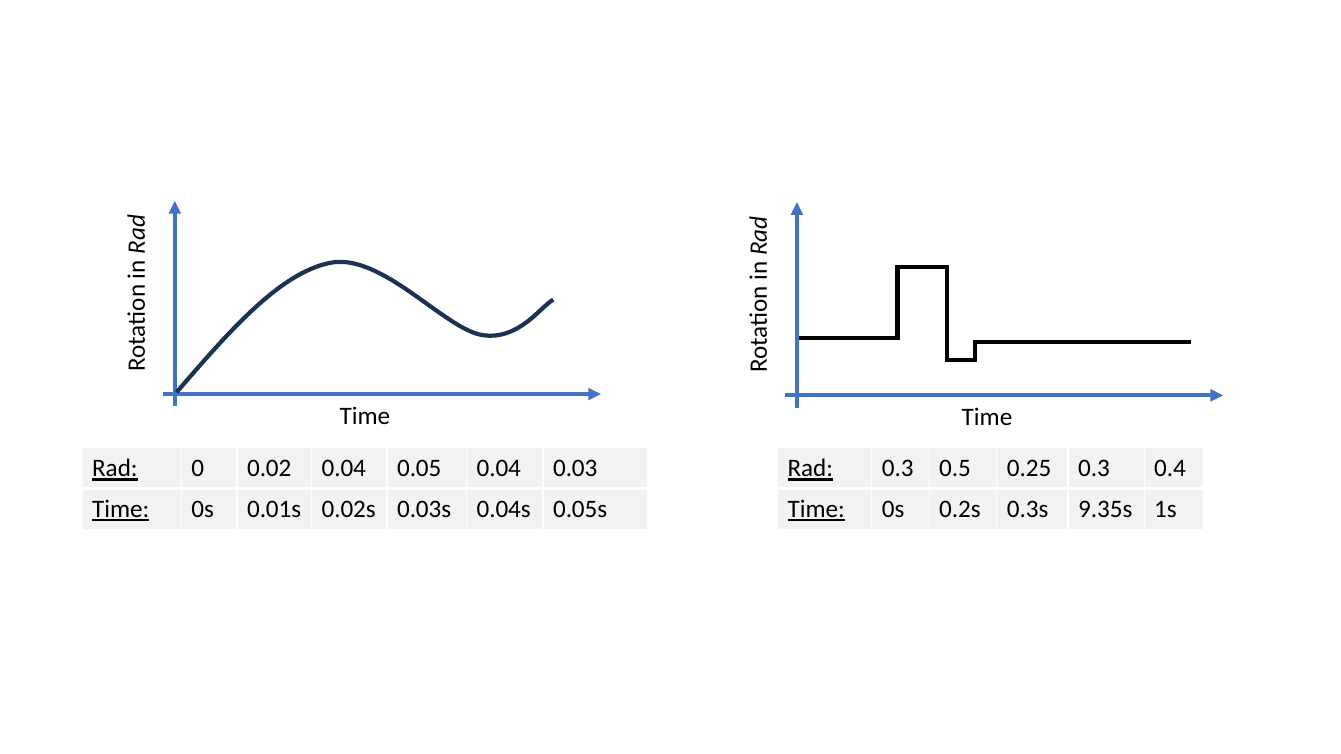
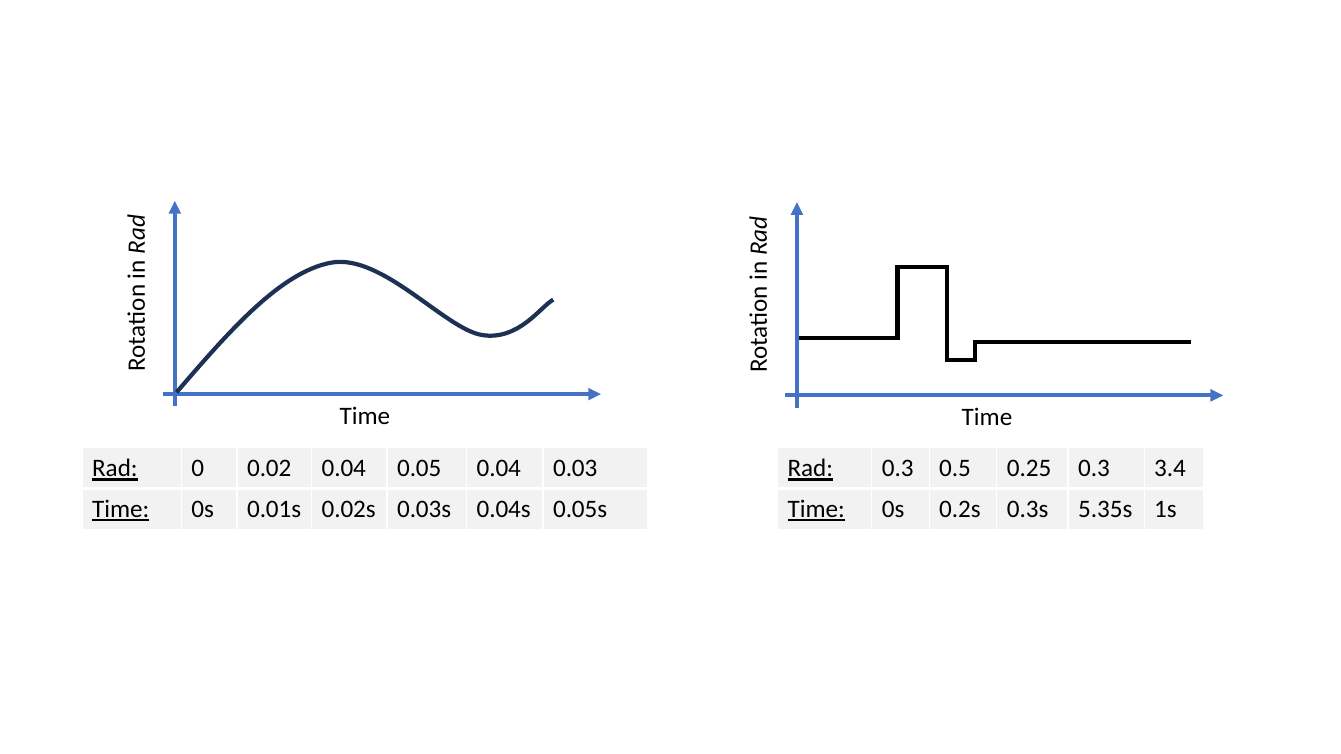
0.4: 0.4 -> 3.4
9.35s: 9.35s -> 5.35s
